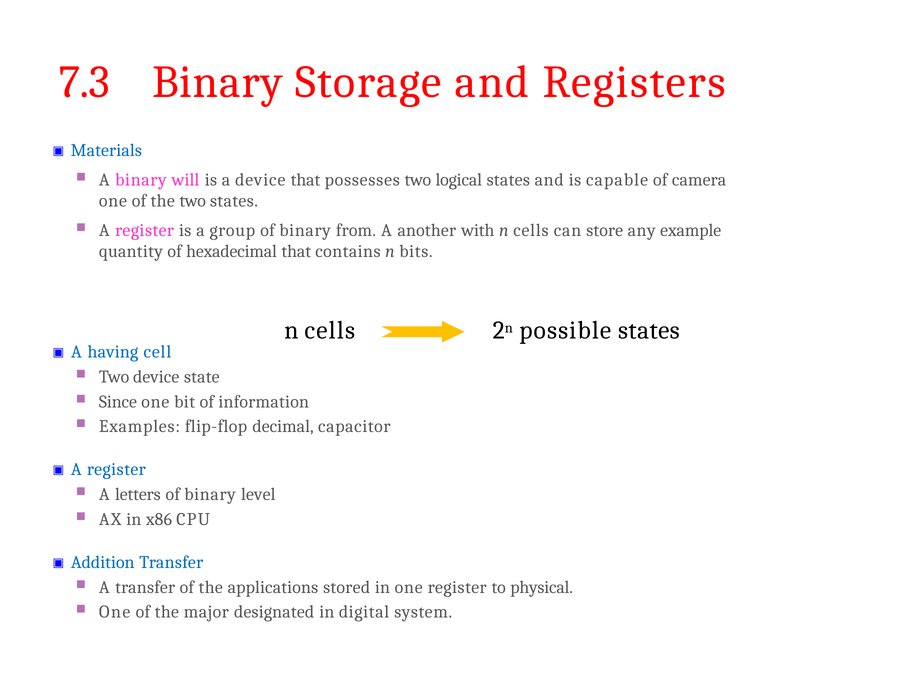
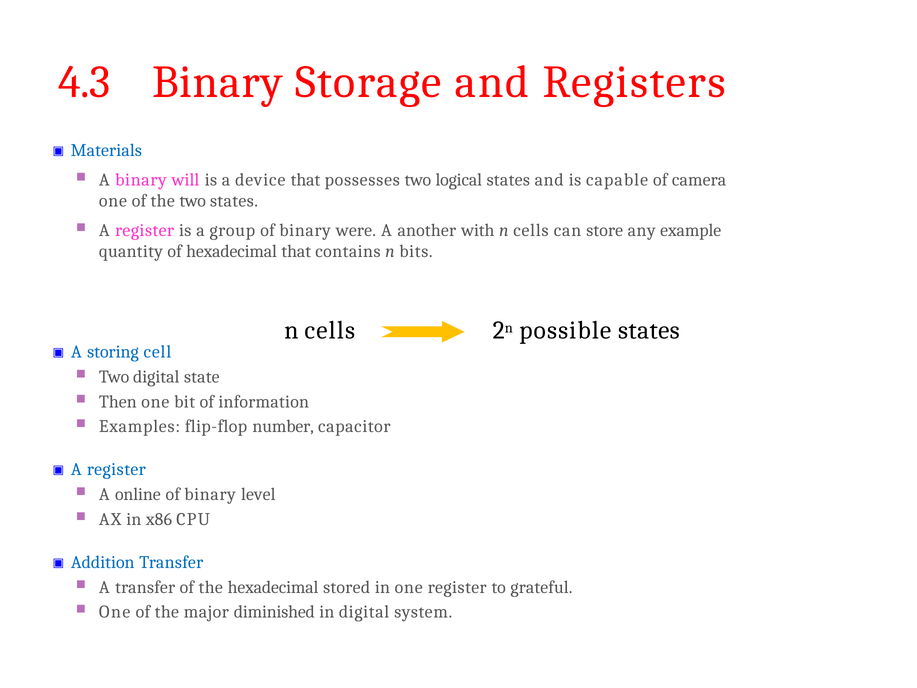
7.3: 7.3 -> 4.3
from: from -> were
having: having -> storing
Two device: device -> digital
Since: Since -> Then
decimal: decimal -> number
letters: letters -> online
the applications: applications -> hexadecimal
physical: physical -> grateful
designated: designated -> diminished
